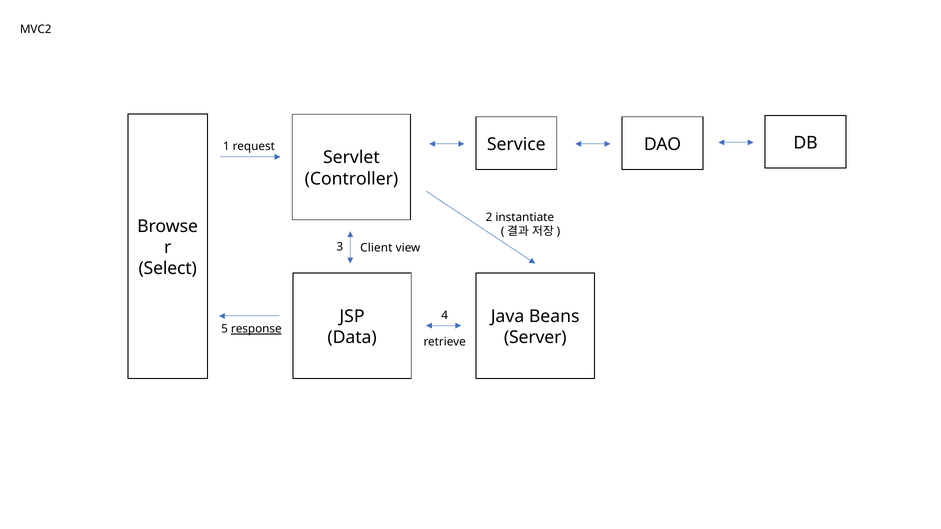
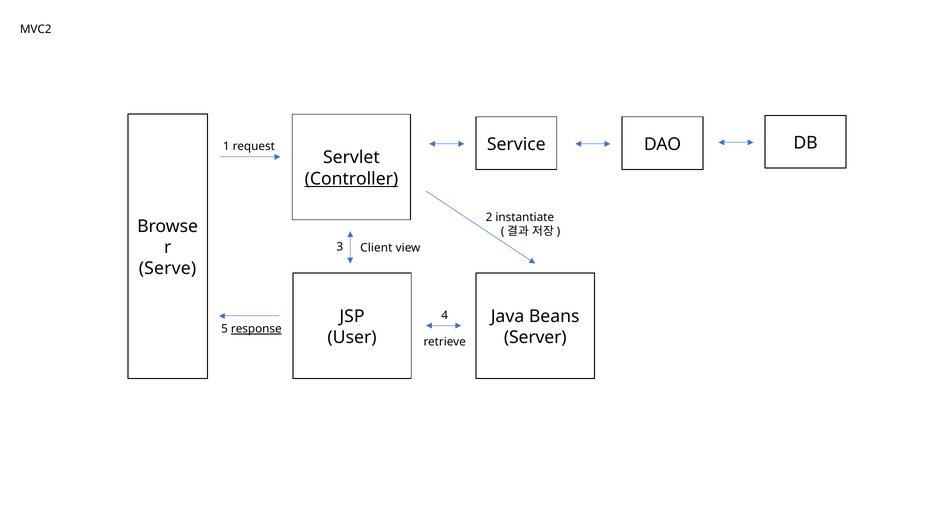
Controller underline: none -> present
Select: Select -> Serve
Data: Data -> User
